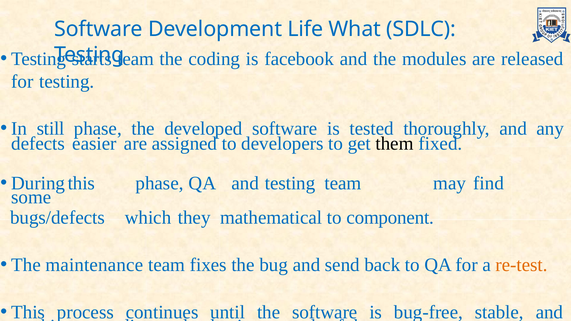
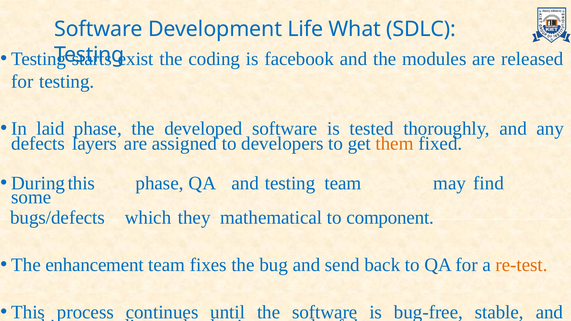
team at (136, 59): team -> exist
still: still -> laid
easier: easier -> layers
them colour: black -> orange
maintenance: maintenance -> enhancement
